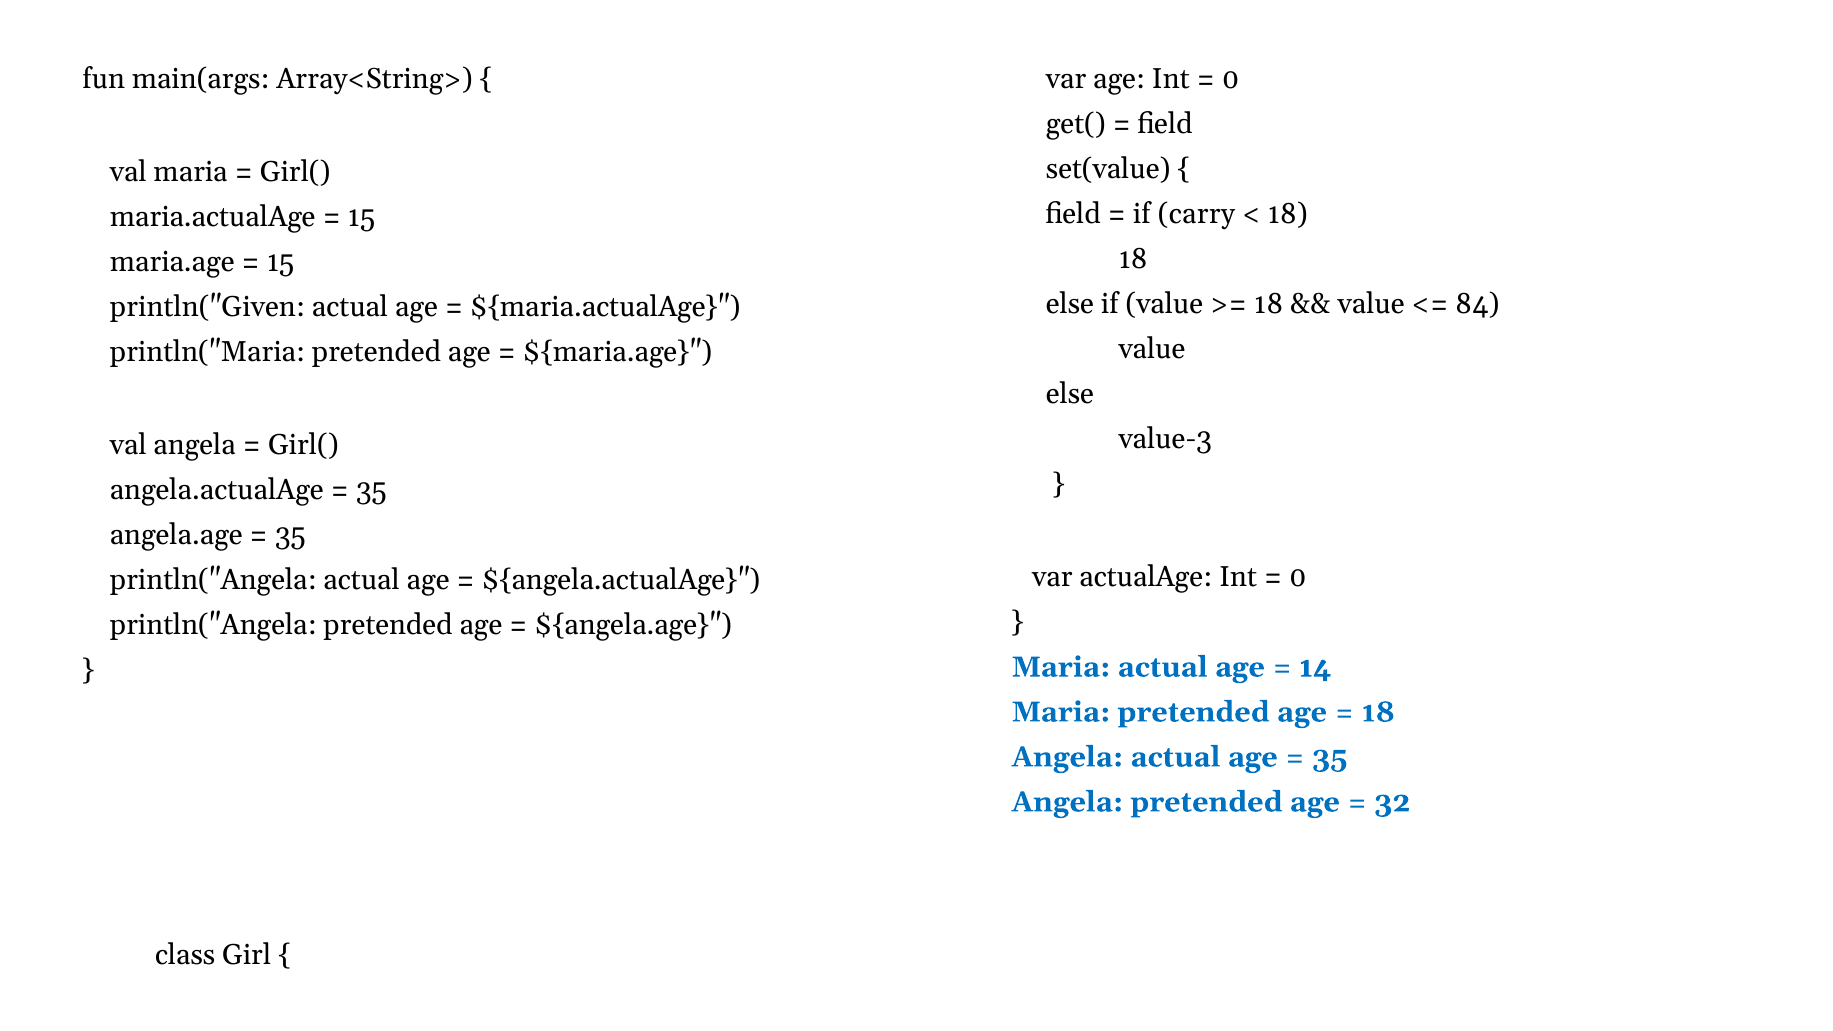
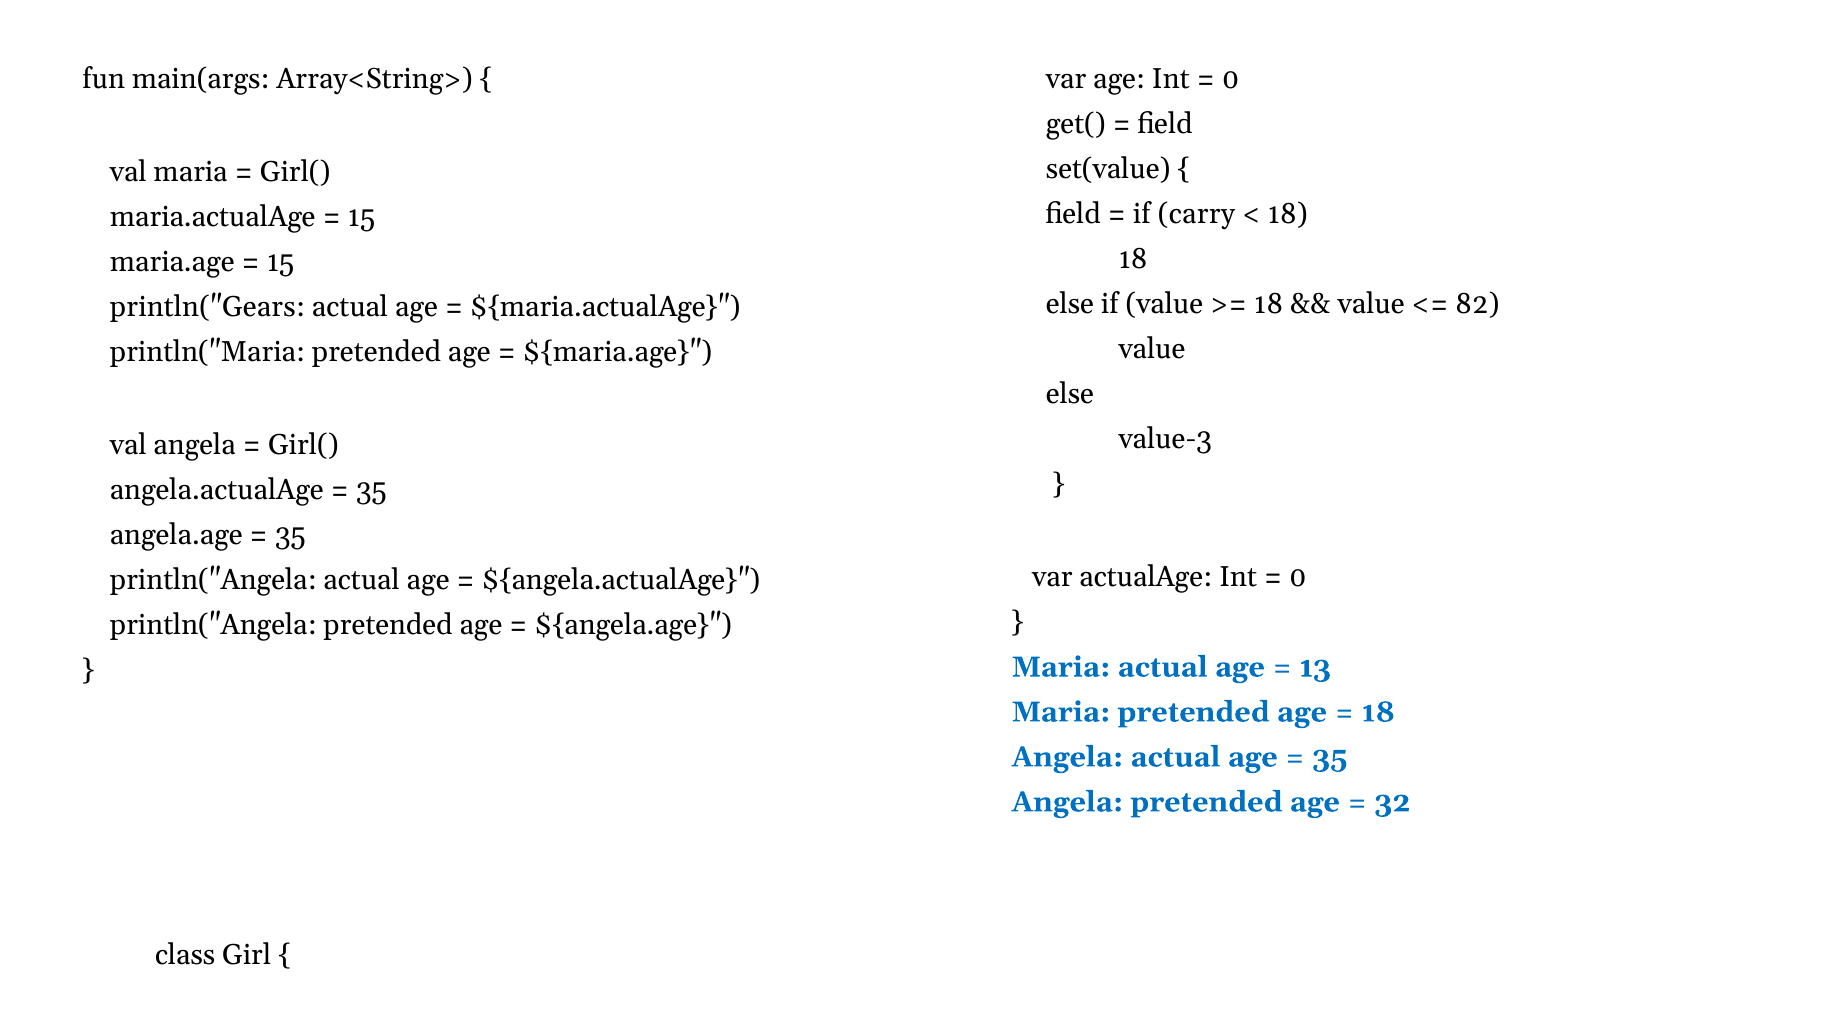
84: 84 -> 82
println("Given: println("Given -> println("Gears
14: 14 -> 13
